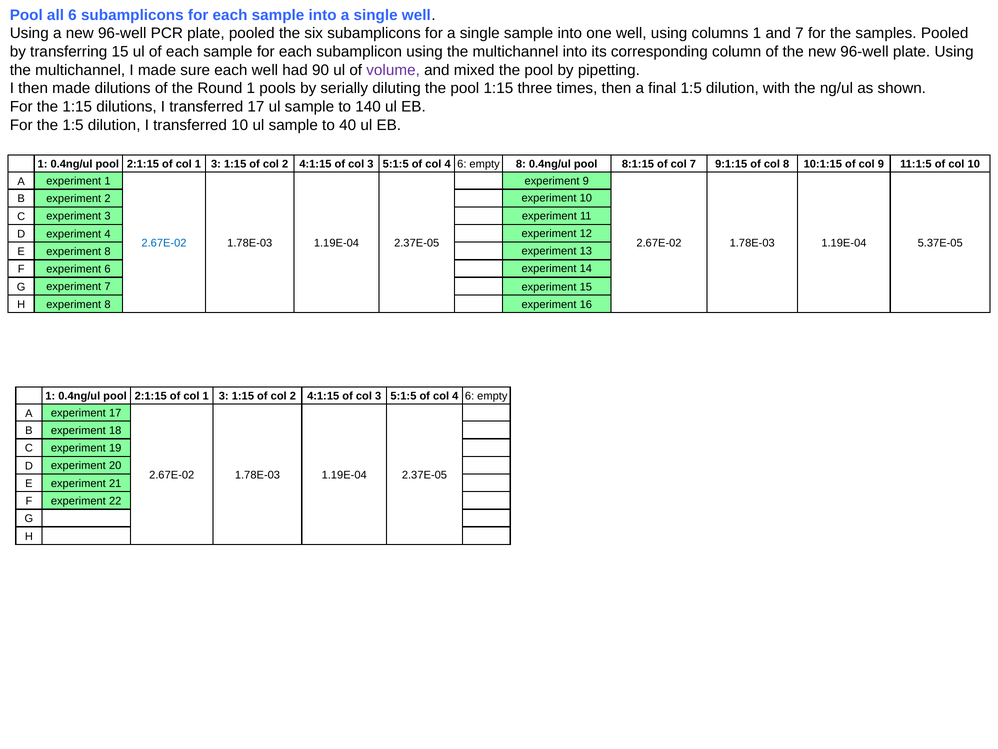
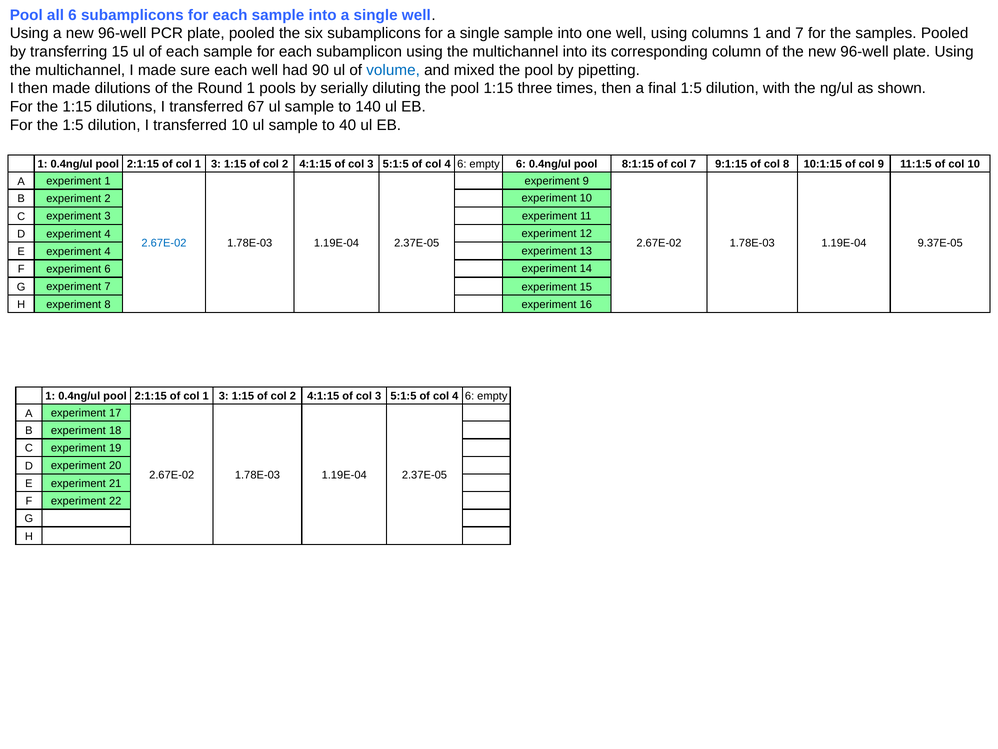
volume colour: purple -> blue
transferred 17: 17 -> 67
empty 8: 8 -> 6
5.37E-05: 5.37E-05 -> 9.37E-05
E experiment 8: 8 -> 4
